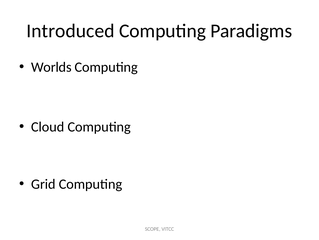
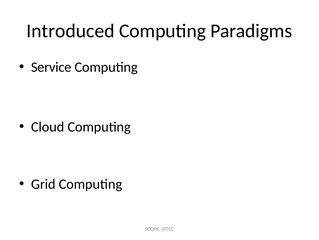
Worlds: Worlds -> Service
